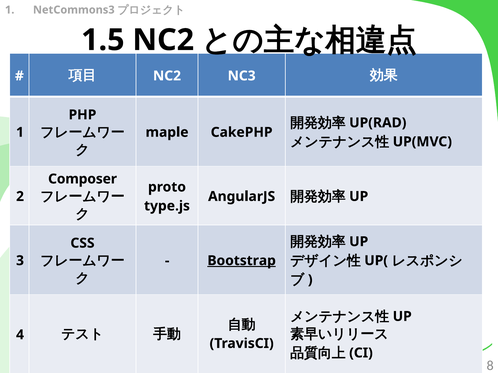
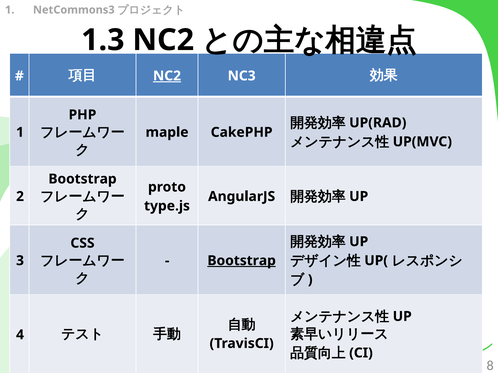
1.5: 1.5 -> 1.3
NC2 at (167, 76) underline: none -> present
Composer at (83, 179): Composer -> Bootstrap
